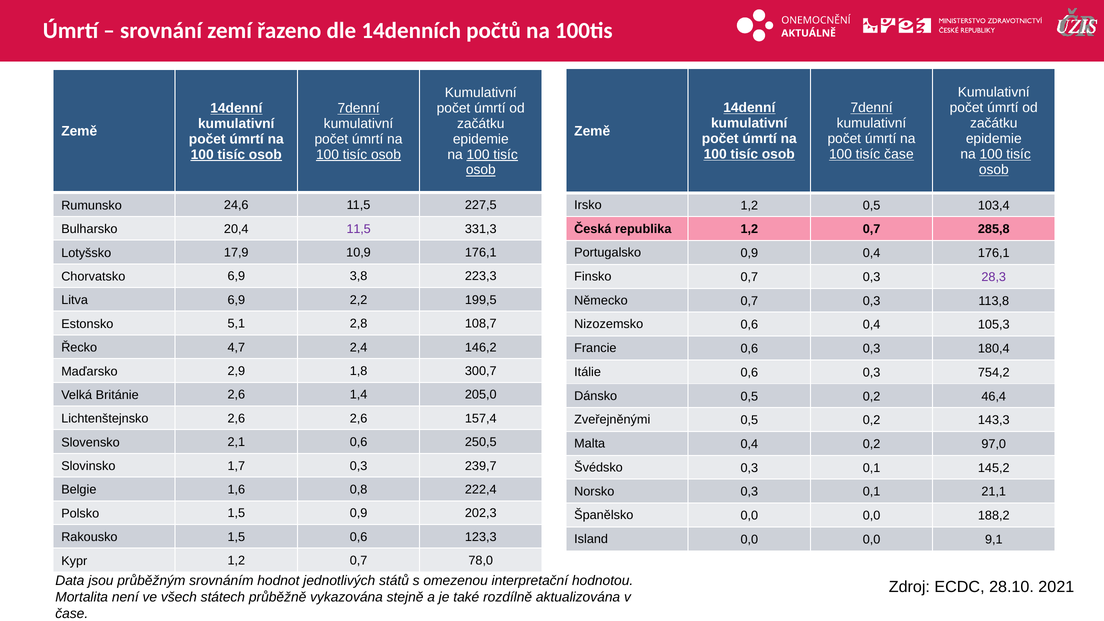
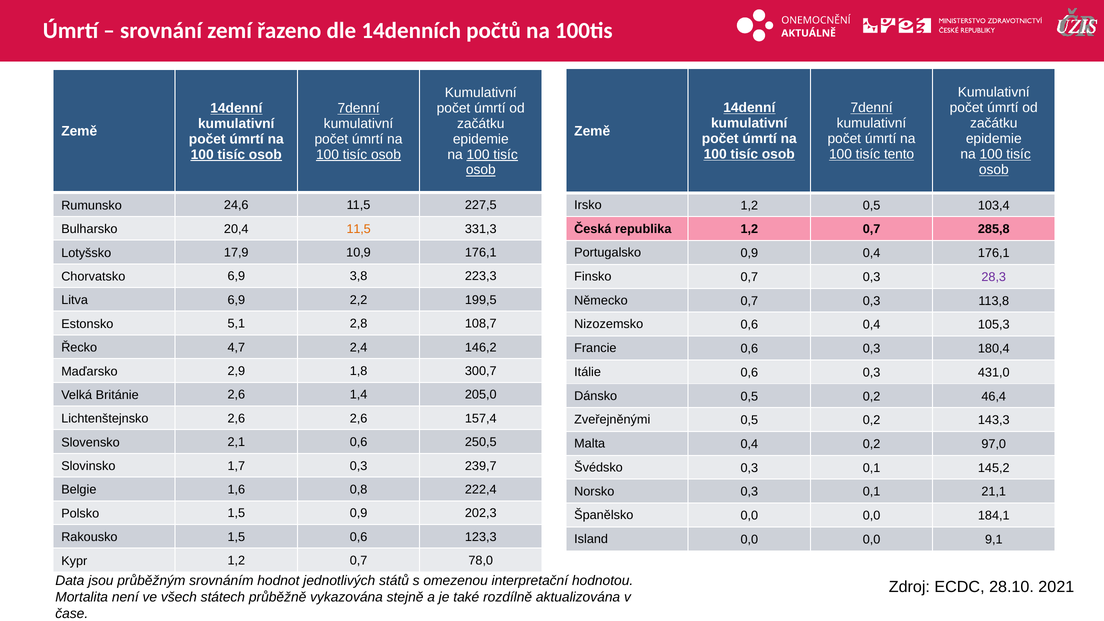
tisíc čase: čase -> tento
11,5 at (359, 229) colour: purple -> orange
754,2: 754,2 -> 431,0
188,2: 188,2 -> 184,1
